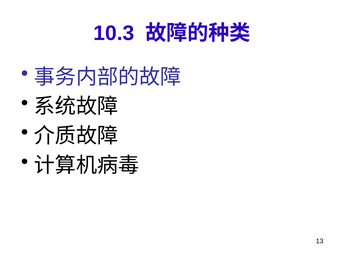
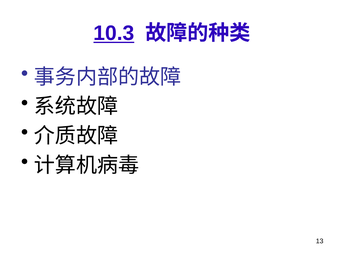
10.3 underline: none -> present
